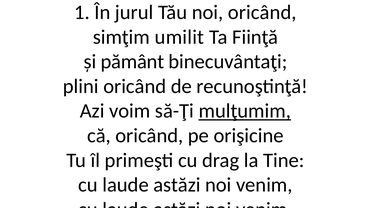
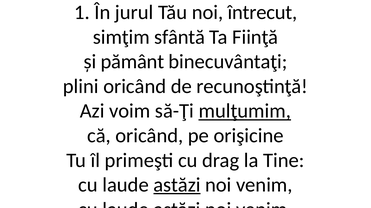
noi oricând: oricând -> întrecut
umilit: umilit -> sfântă
astăzi at (177, 186) underline: none -> present
